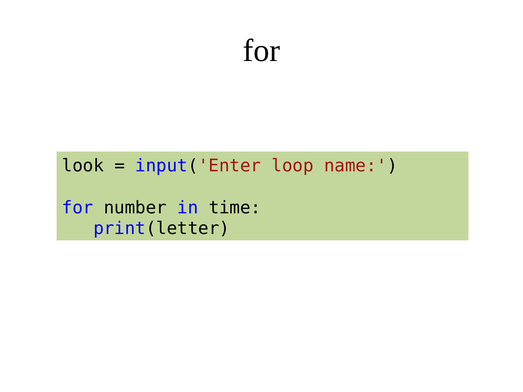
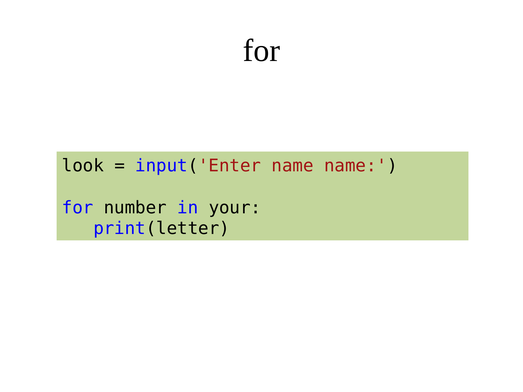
input('Enter loop: loop -> name
time: time -> your
